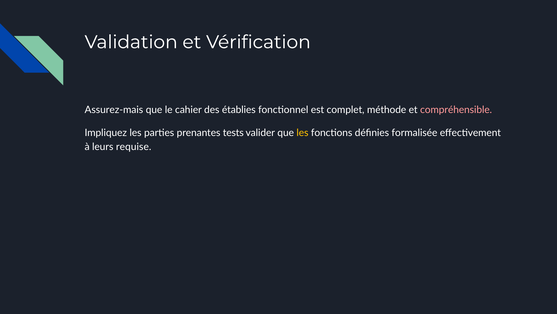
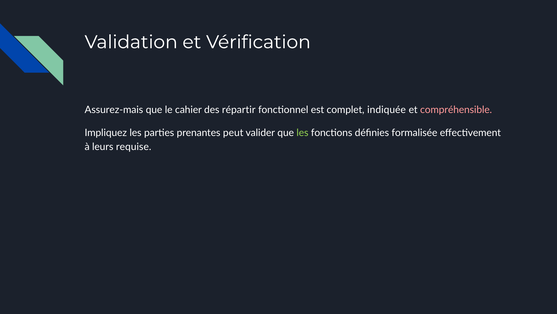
établies: établies -> répartir
méthode: méthode -> indiquée
tests: tests -> peut
les at (302, 133) colour: yellow -> light green
